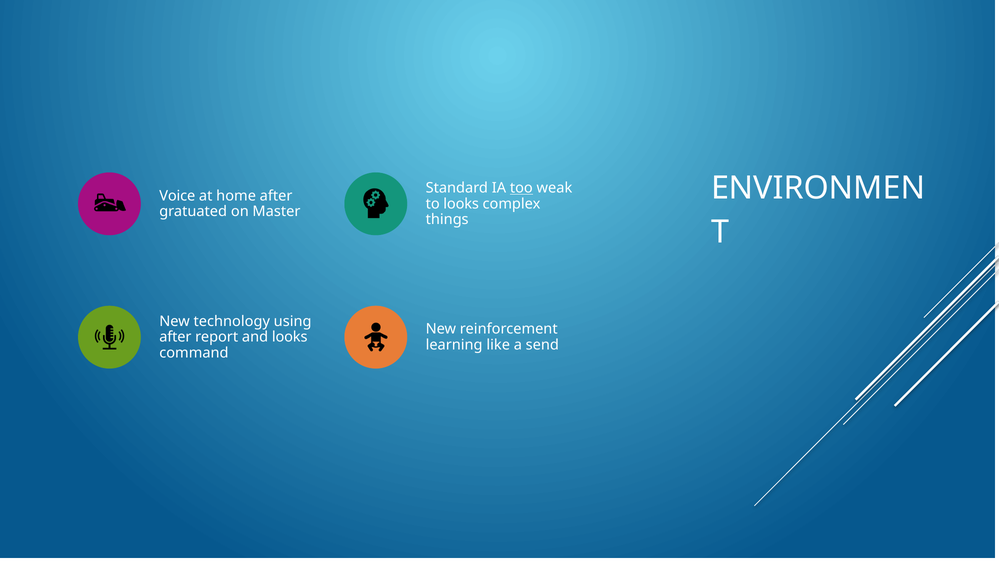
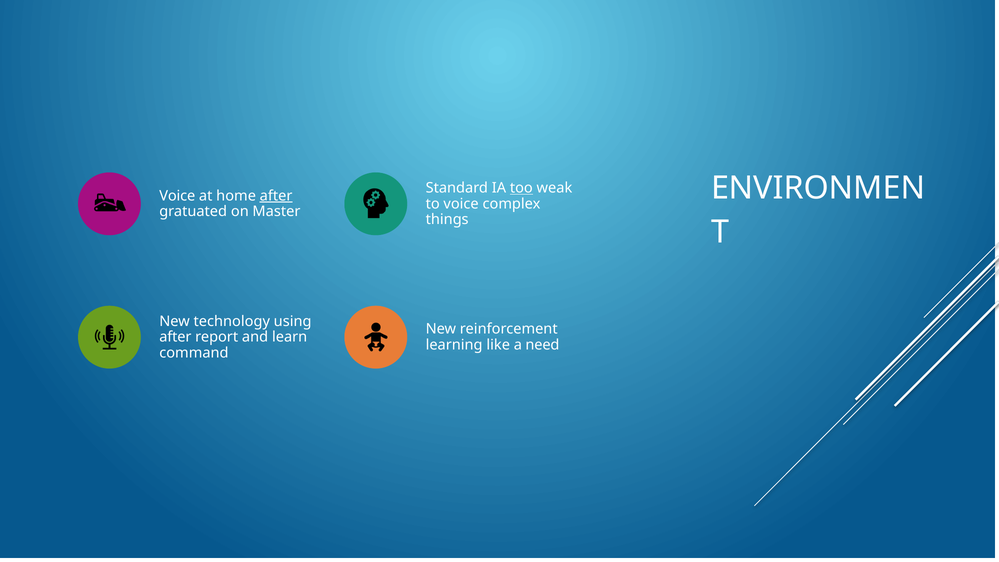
after at (276, 196) underline: none -> present
to looks: looks -> voice
and looks: looks -> learn
send: send -> need
